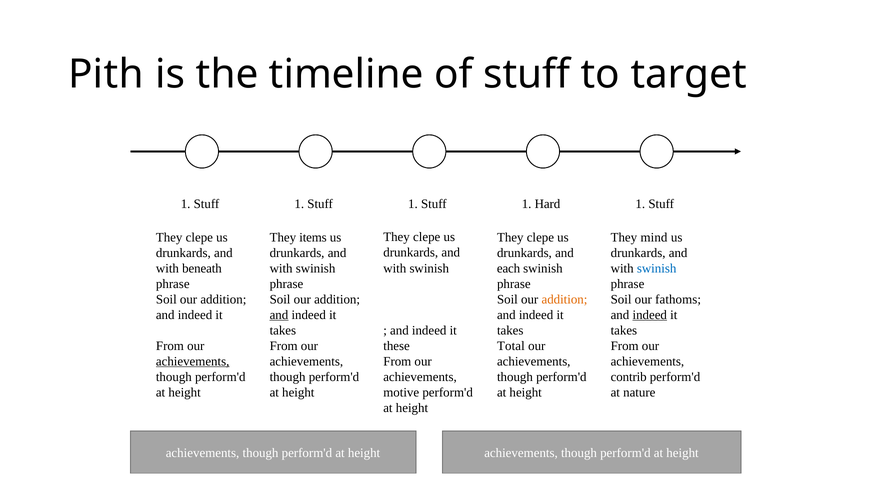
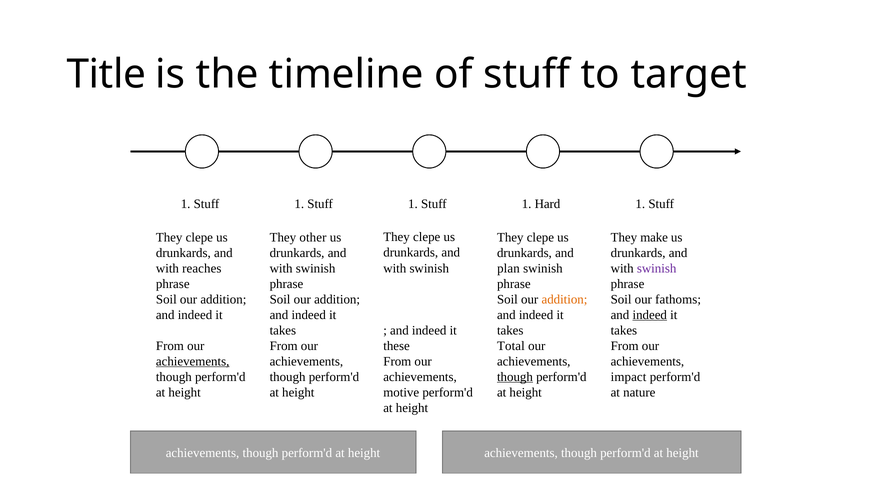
Pith: Pith -> Title
items: items -> other
mind: mind -> make
beneath: beneath -> reaches
each: each -> plan
swinish at (657, 268) colour: blue -> purple
and at (279, 315) underline: present -> none
though at (515, 377) underline: none -> present
contrib: contrib -> impact
